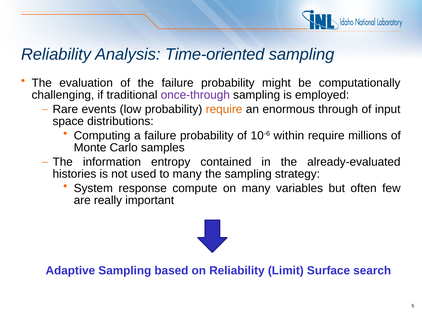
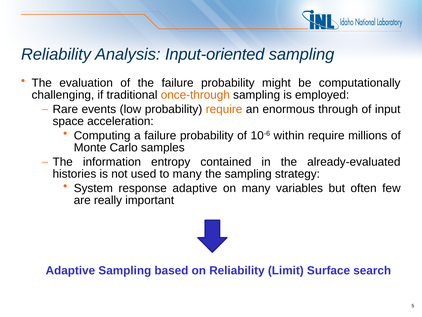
Time-oriented: Time-oriented -> Input-oriented
once-through colour: purple -> orange
distributions: distributions -> acceleration
response compute: compute -> adaptive
